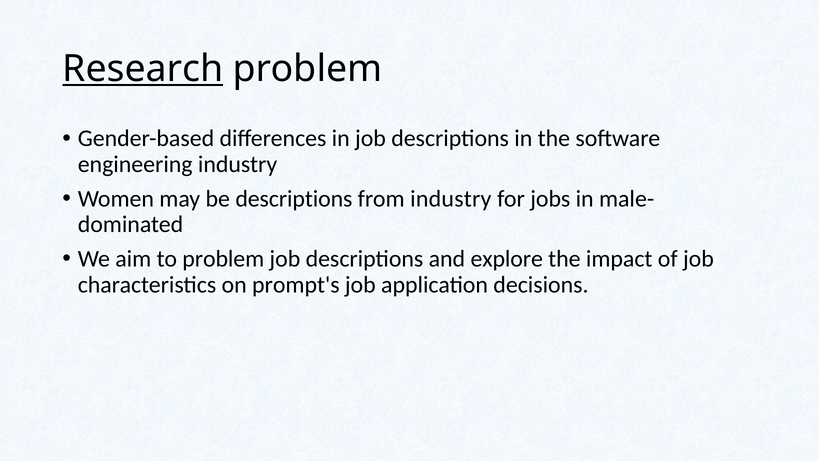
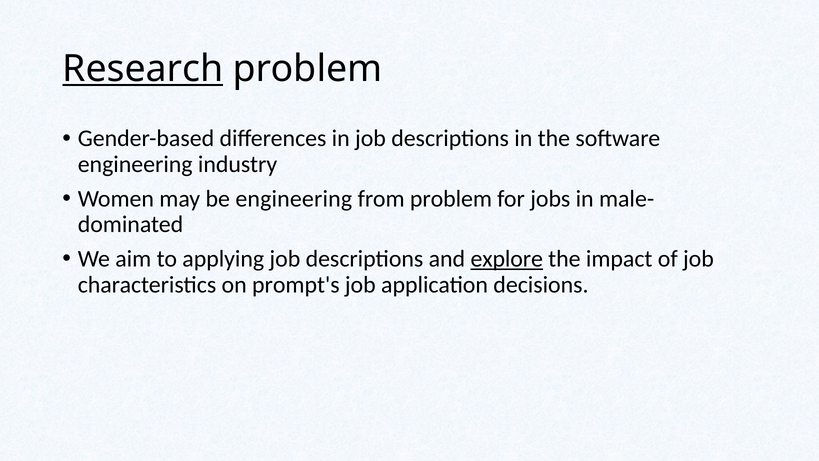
be descriptions: descriptions -> engineering
from industry: industry -> problem
to problem: problem -> applying
explore underline: none -> present
